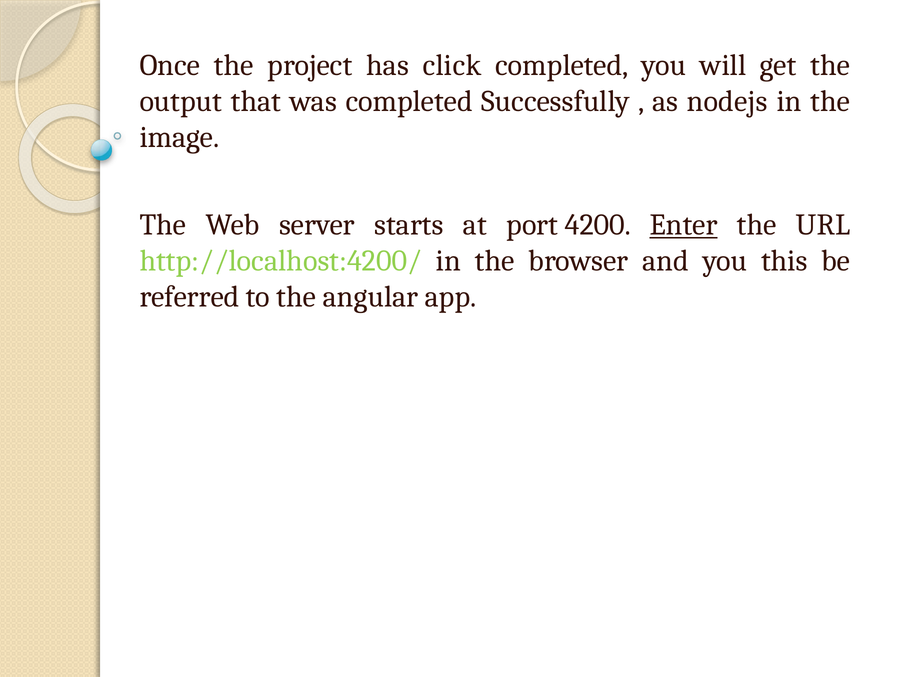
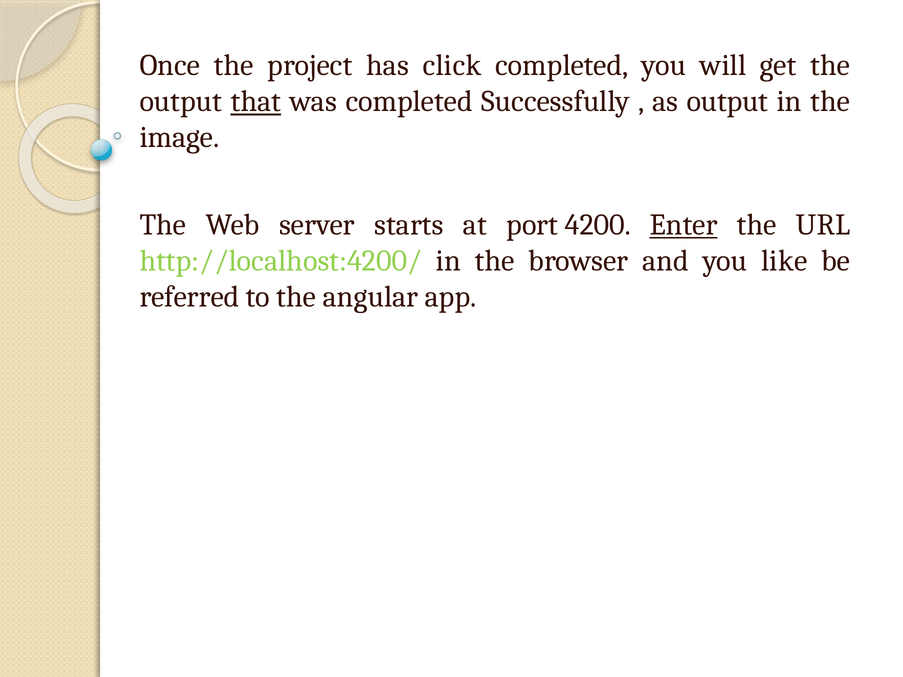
that underline: none -> present
as nodejs: nodejs -> output
this: this -> like
